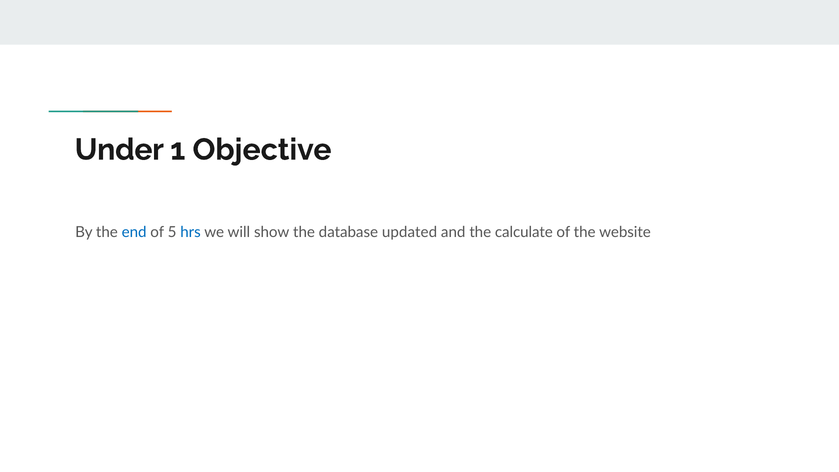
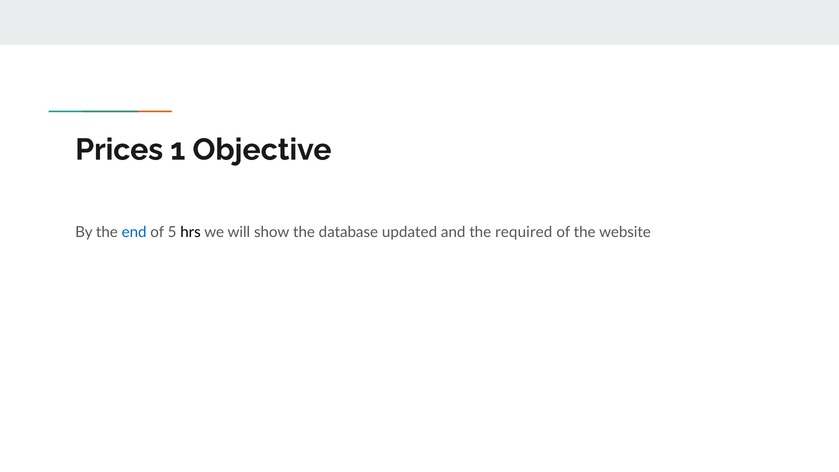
Under: Under -> Prices
hrs colour: blue -> black
calculate: calculate -> required
